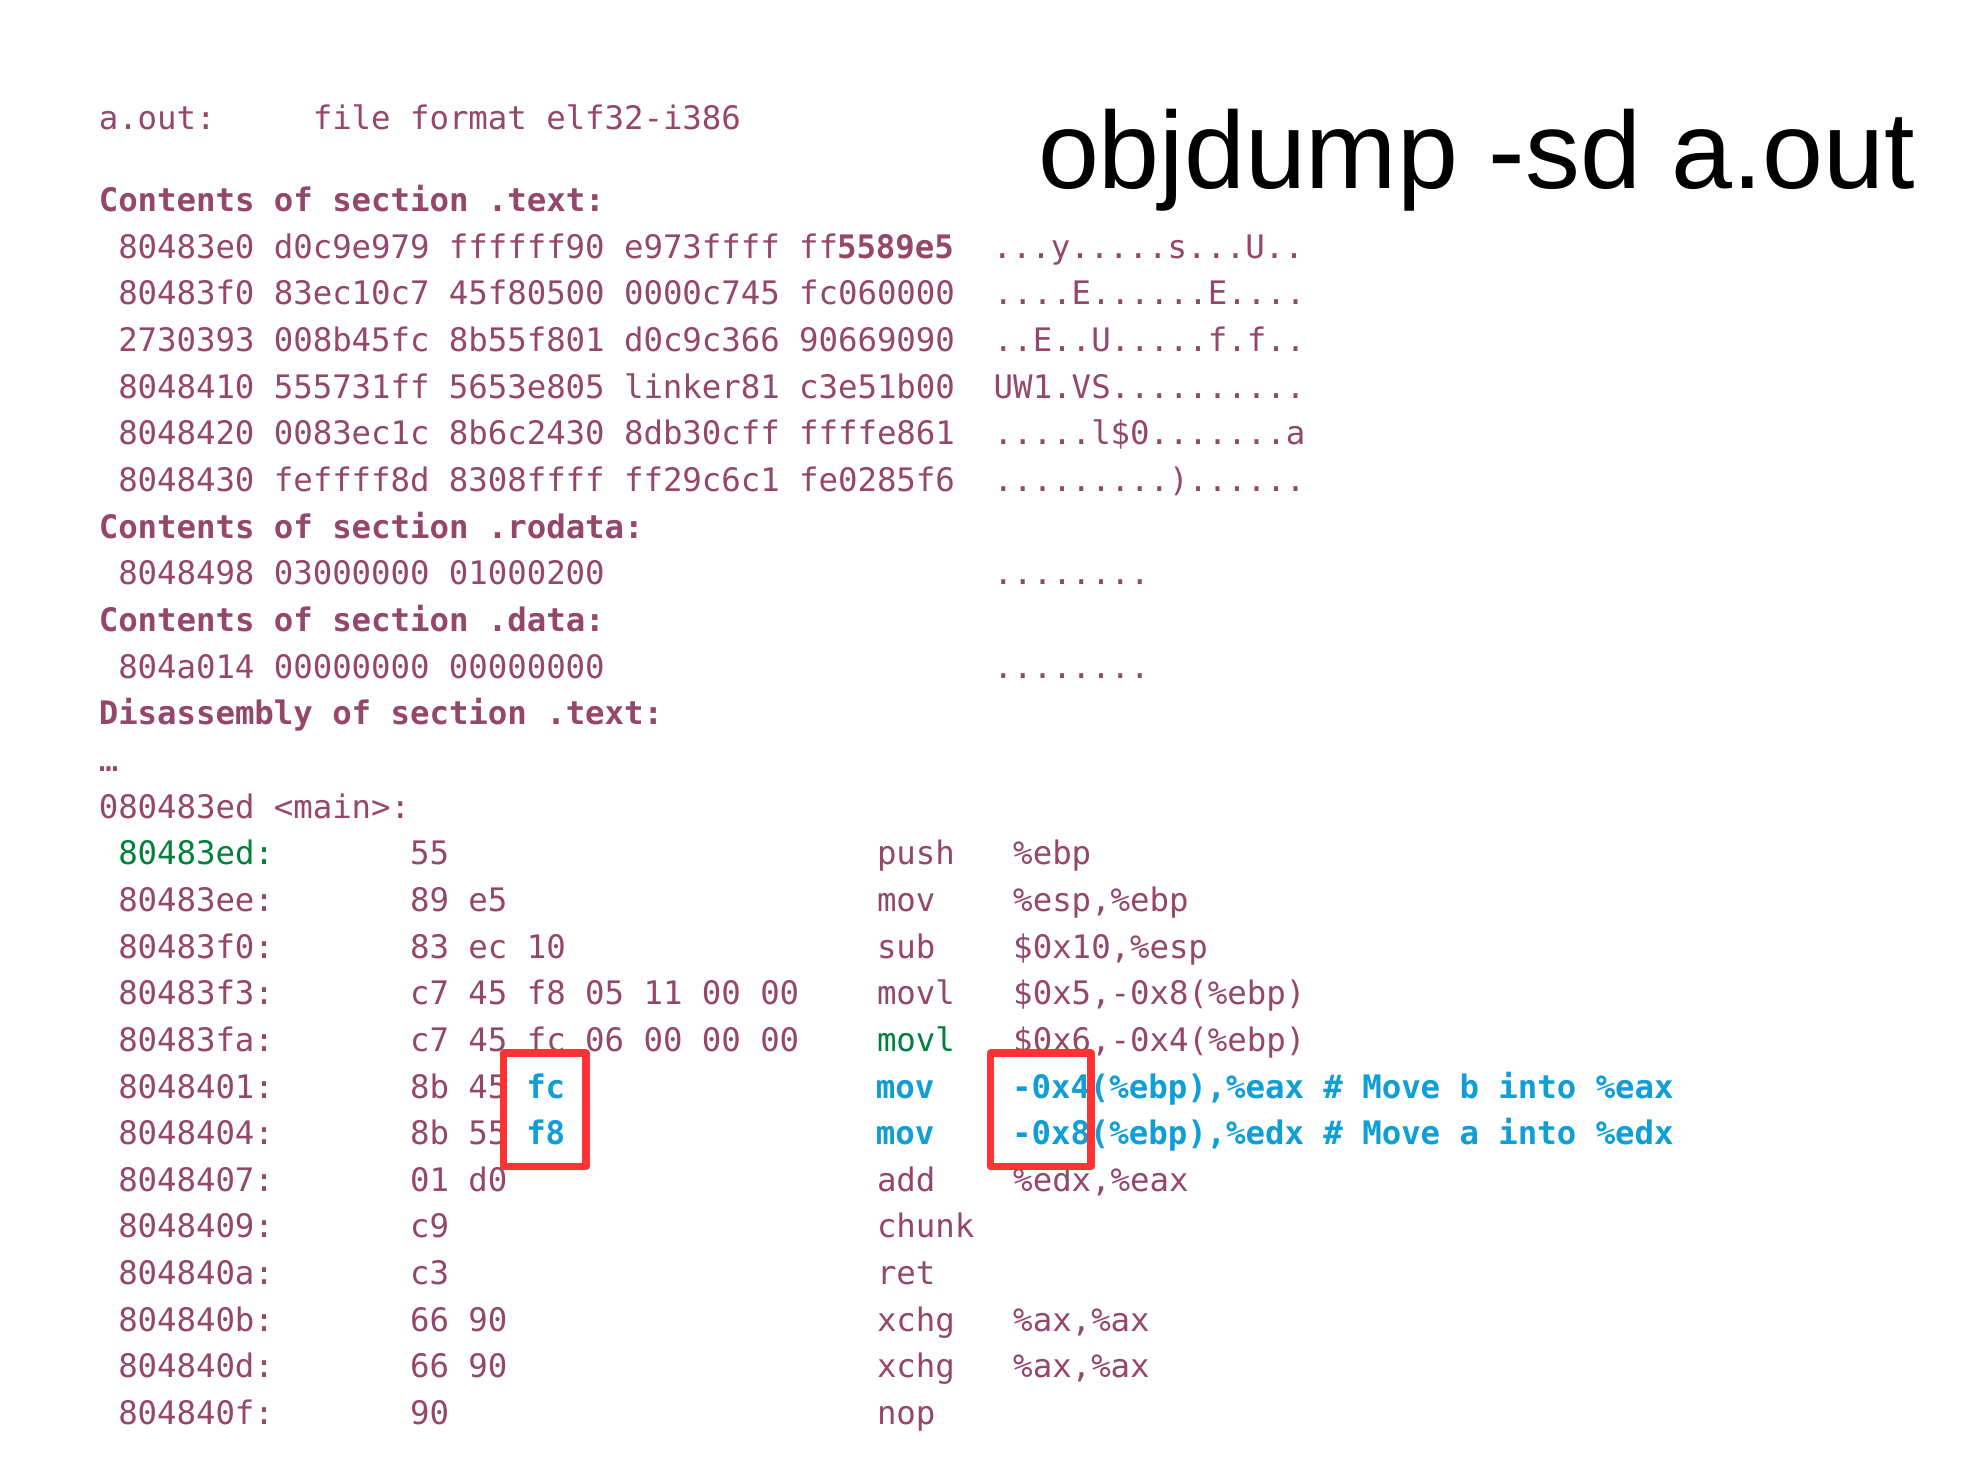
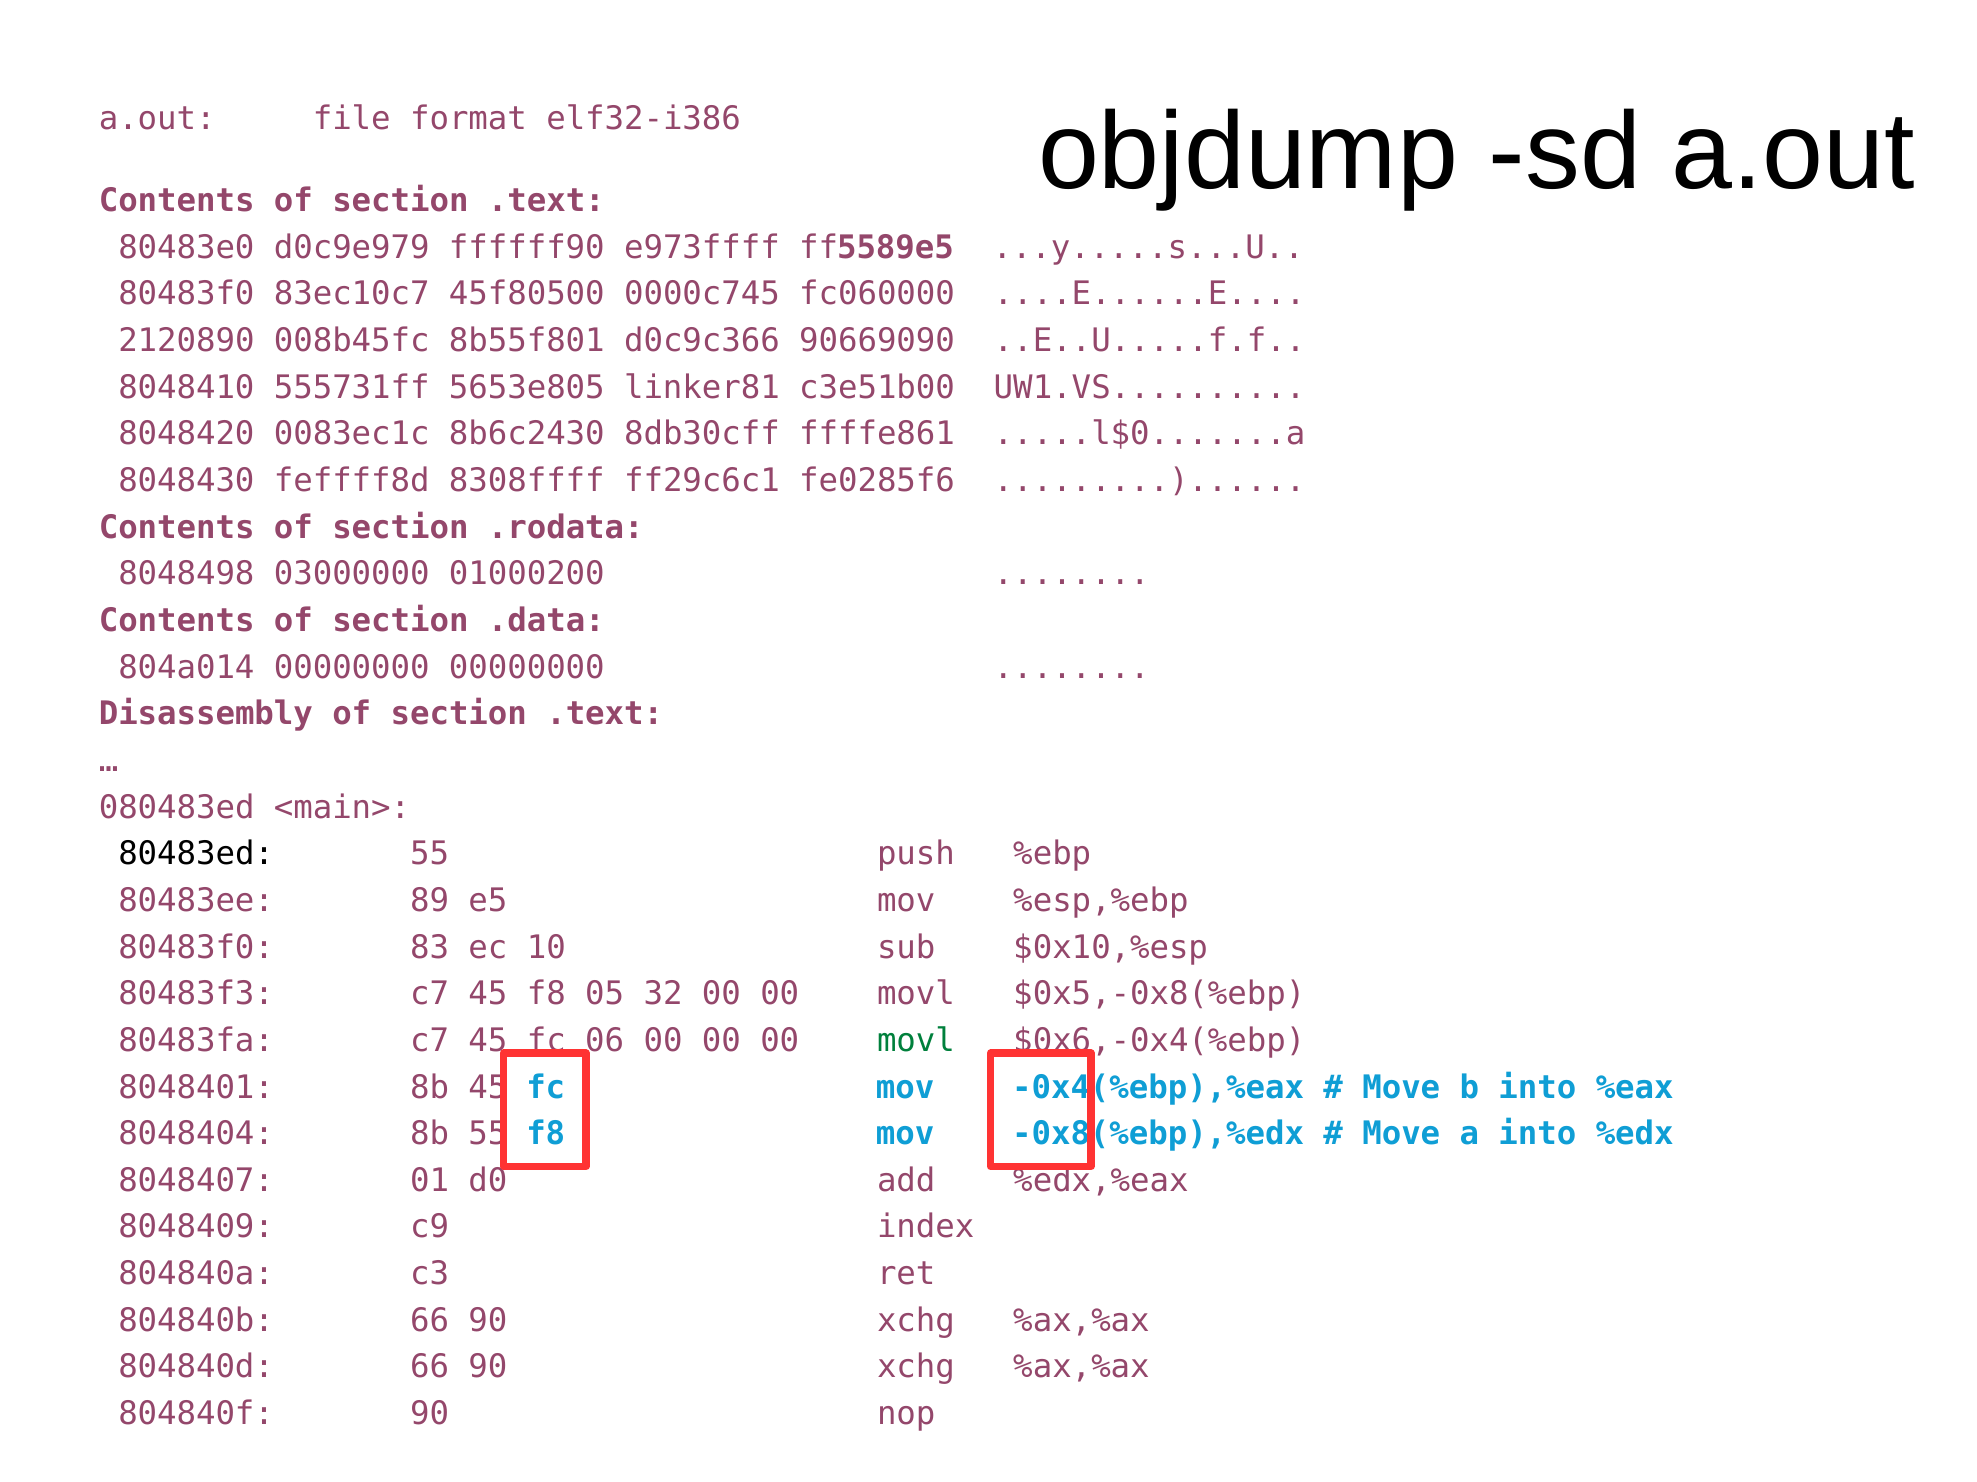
2730393: 2730393 -> 2120890
80483ed colour: green -> black
11: 11 -> 32
chunk: chunk -> index
